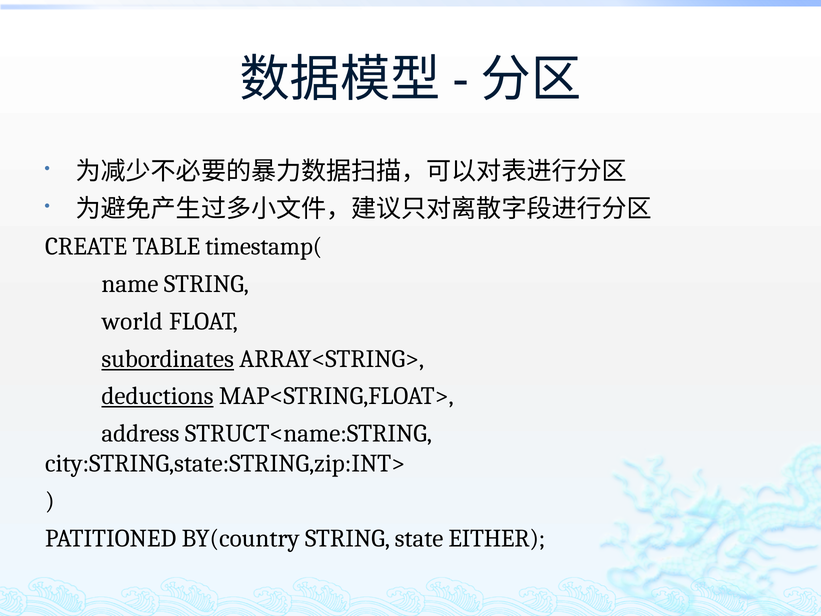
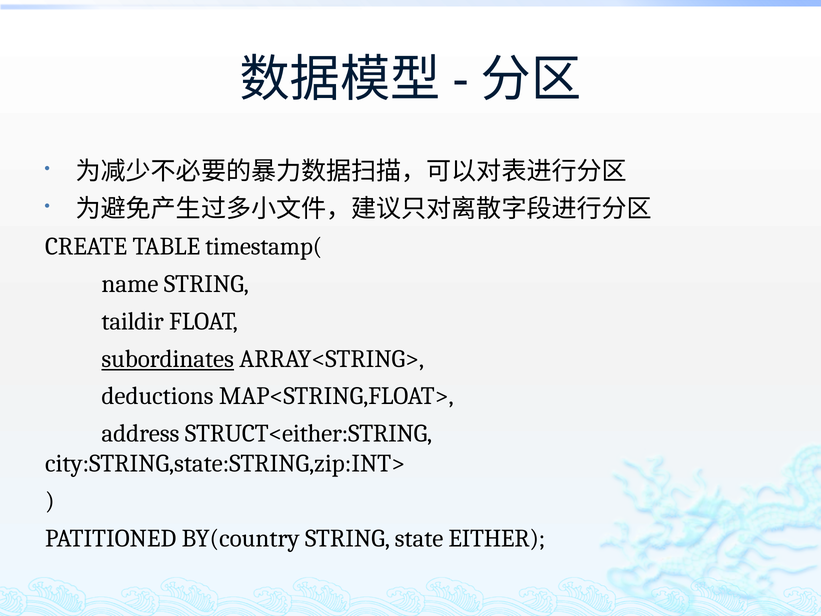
world: world -> taildir
deductions underline: present -> none
STRUCT<name:STRING: STRUCT<name:STRING -> STRUCT<either:STRING
